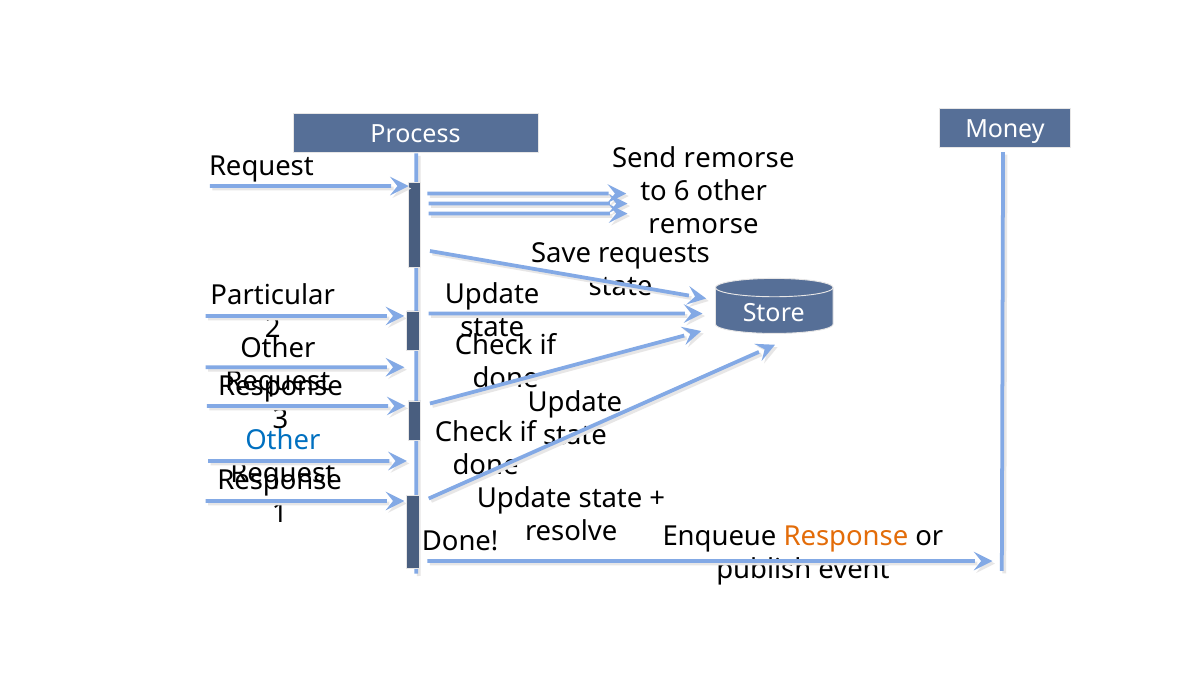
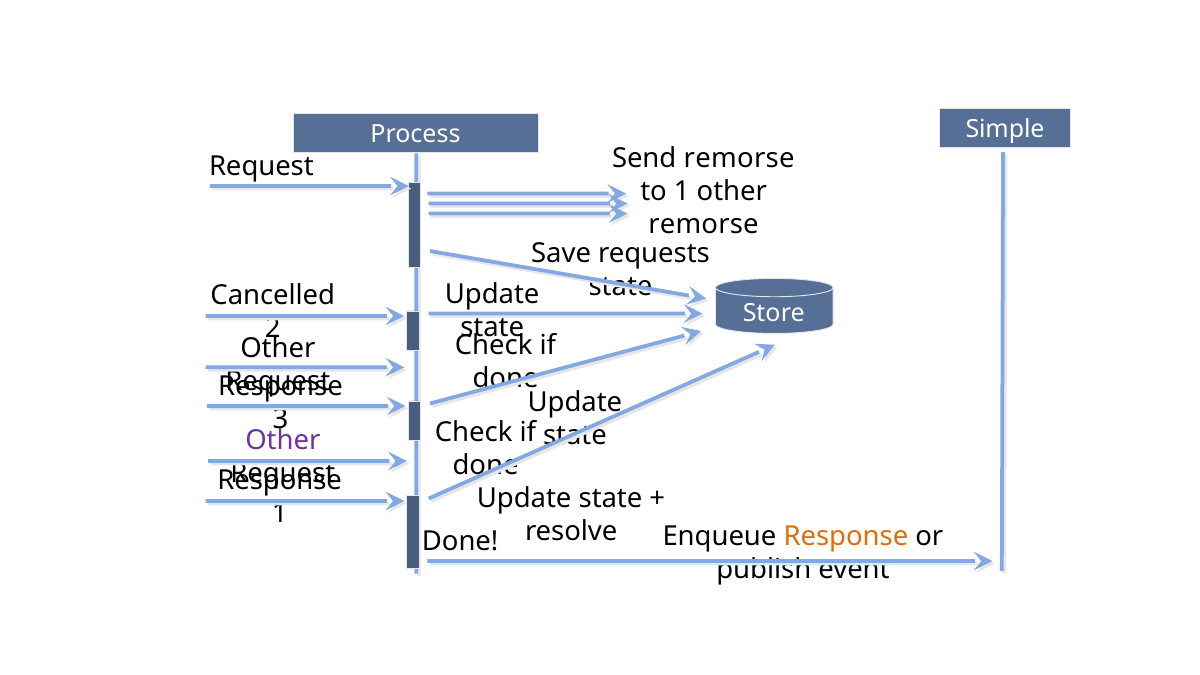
Money: Money -> Simple
to 6: 6 -> 1
Particular: Particular -> Cancelled
Other at (283, 440) colour: blue -> purple
